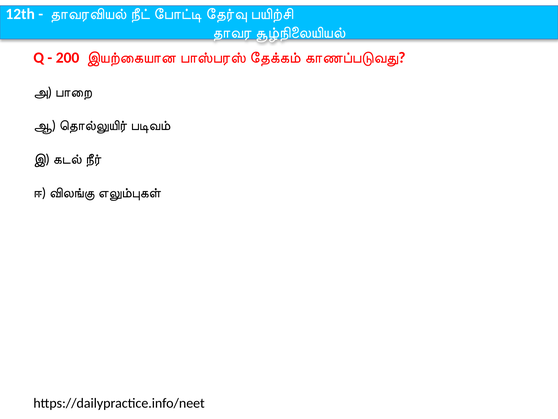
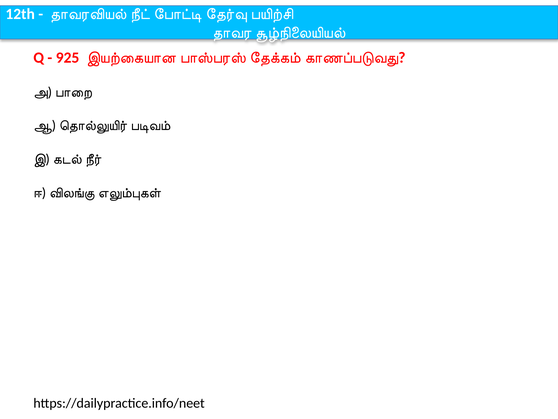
200: 200 -> 925
